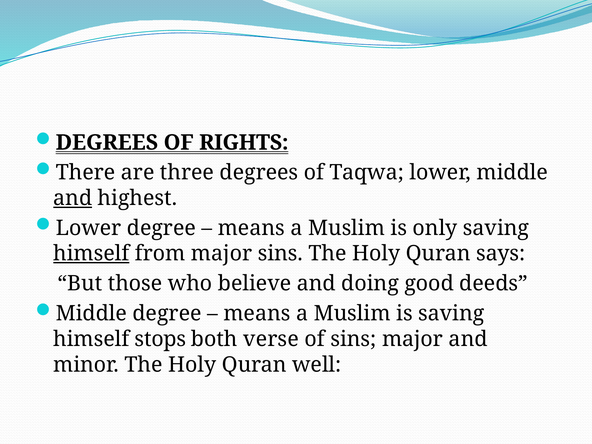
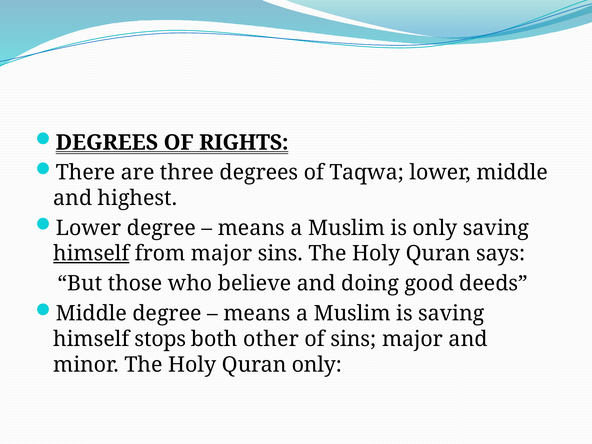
and at (73, 198) underline: present -> none
verse: verse -> other
Quran well: well -> only
